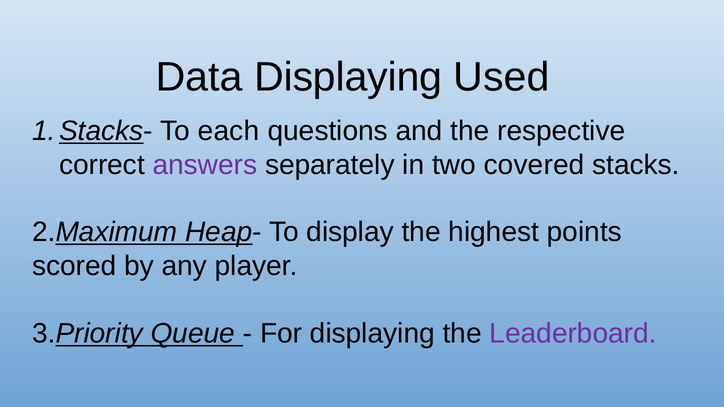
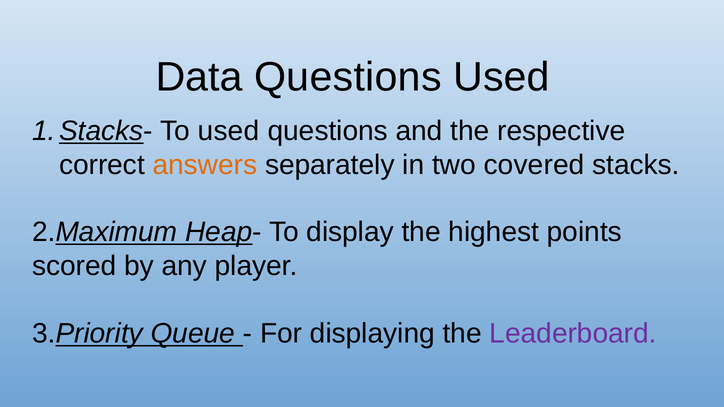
Data Displaying: Displaying -> Questions
To each: each -> used
answers colour: purple -> orange
